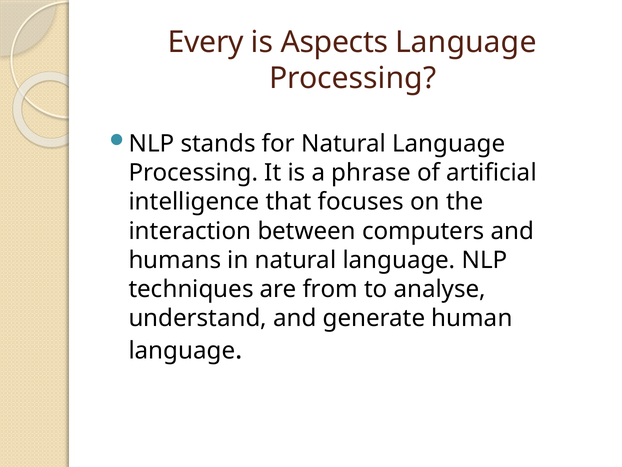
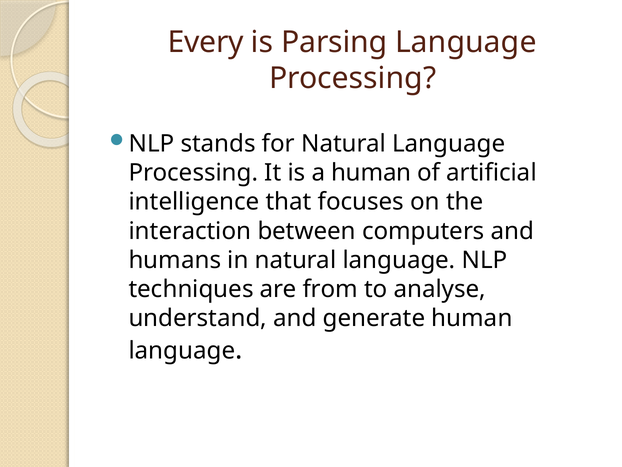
Aspects: Aspects -> Parsing
a phrase: phrase -> human
